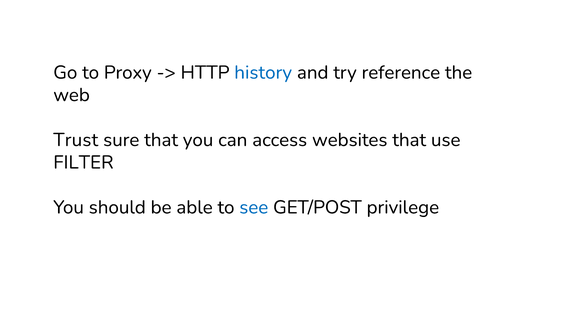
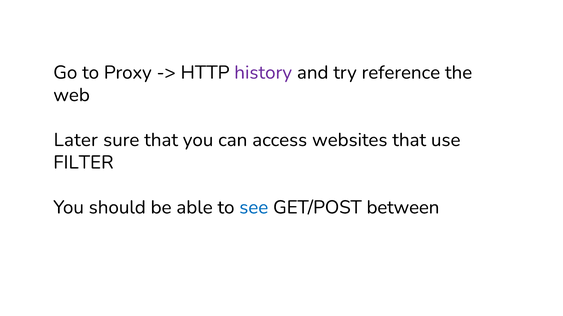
history colour: blue -> purple
Trust: Trust -> Later
privilege: privilege -> between
